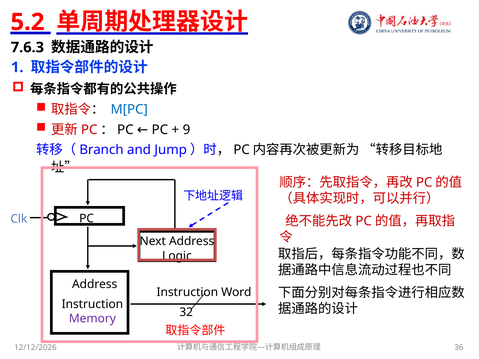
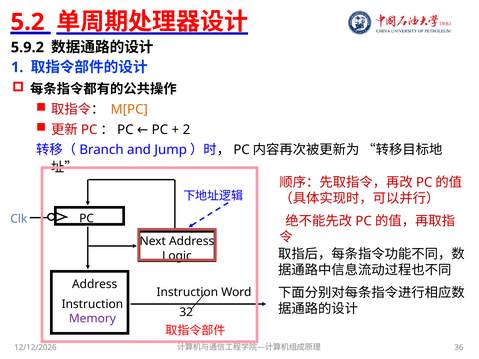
7.6.3: 7.6.3 -> 5.9.2
M[PC colour: blue -> orange
9: 9 -> 2
